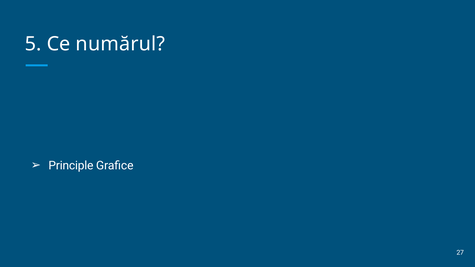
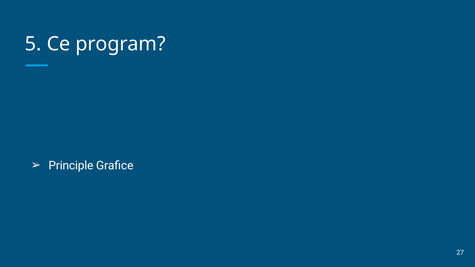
numărul: numărul -> program
